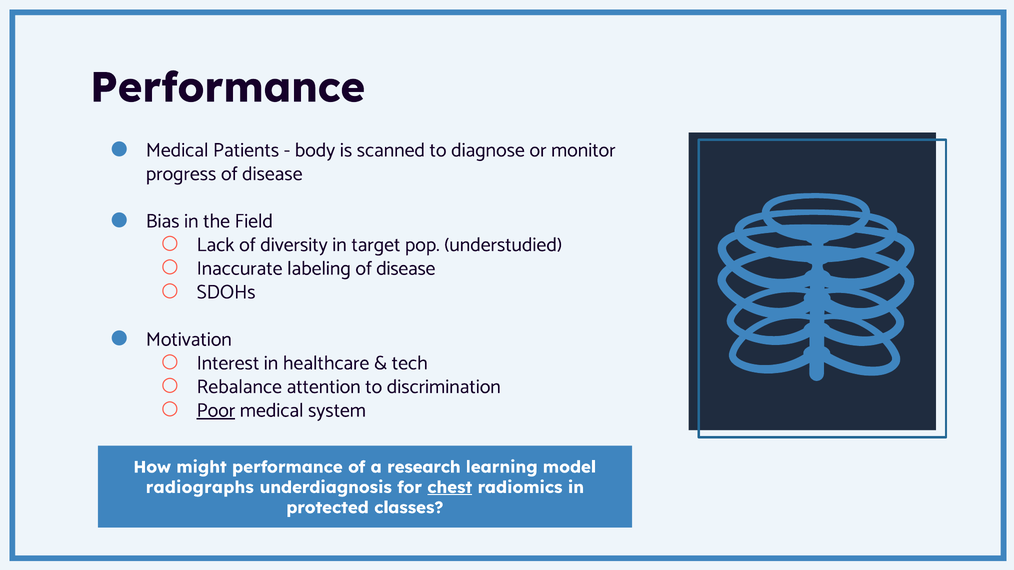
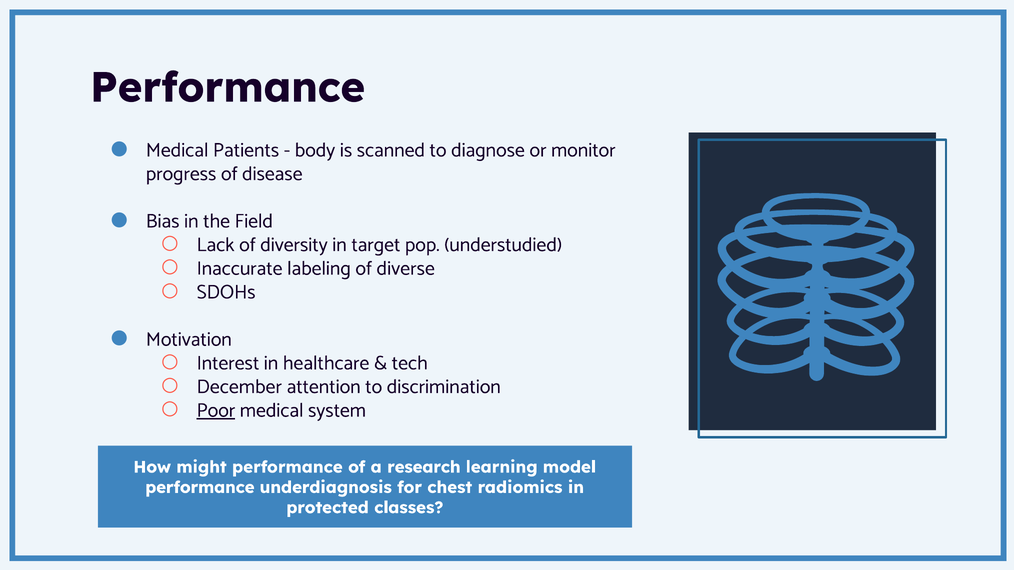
labeling of disease: disease -> diverse
Rebalance: Rebalance -> December
radiographs at (200, 488): radiographs -> performance
chest underline: present -> none
